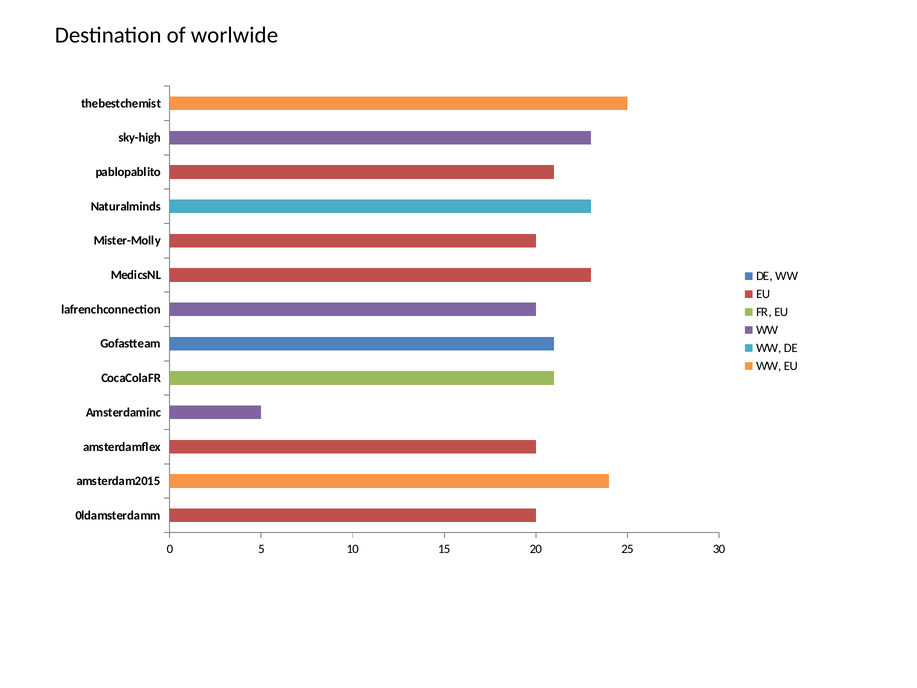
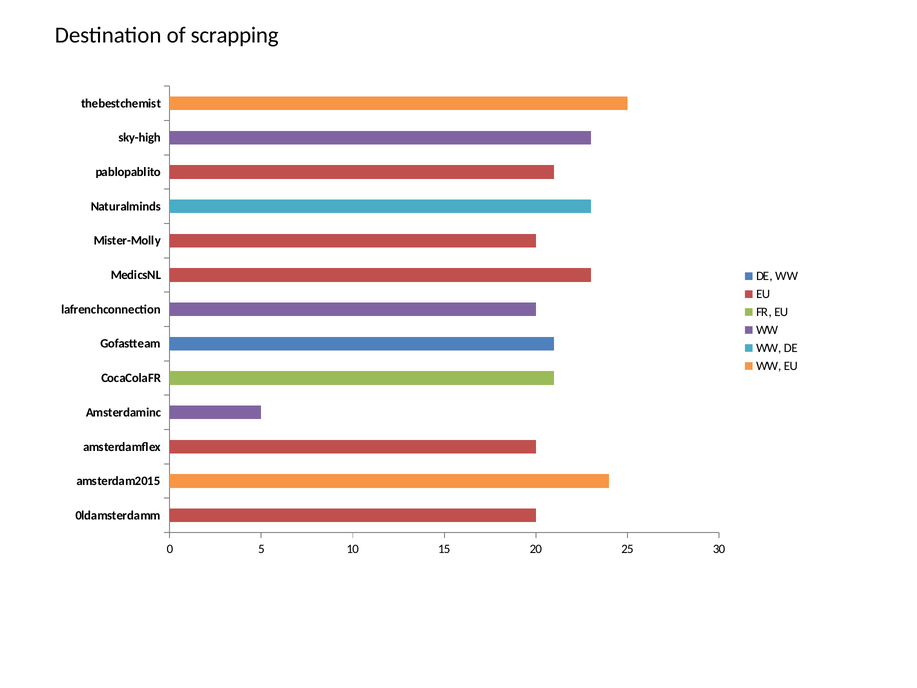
worlwide: worlwide -> scrapping
